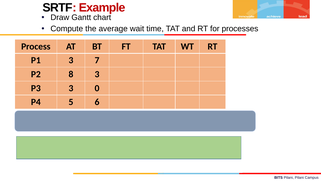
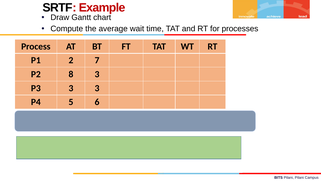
P1 3: 3 -> 2
3 0: 0 -> 3
